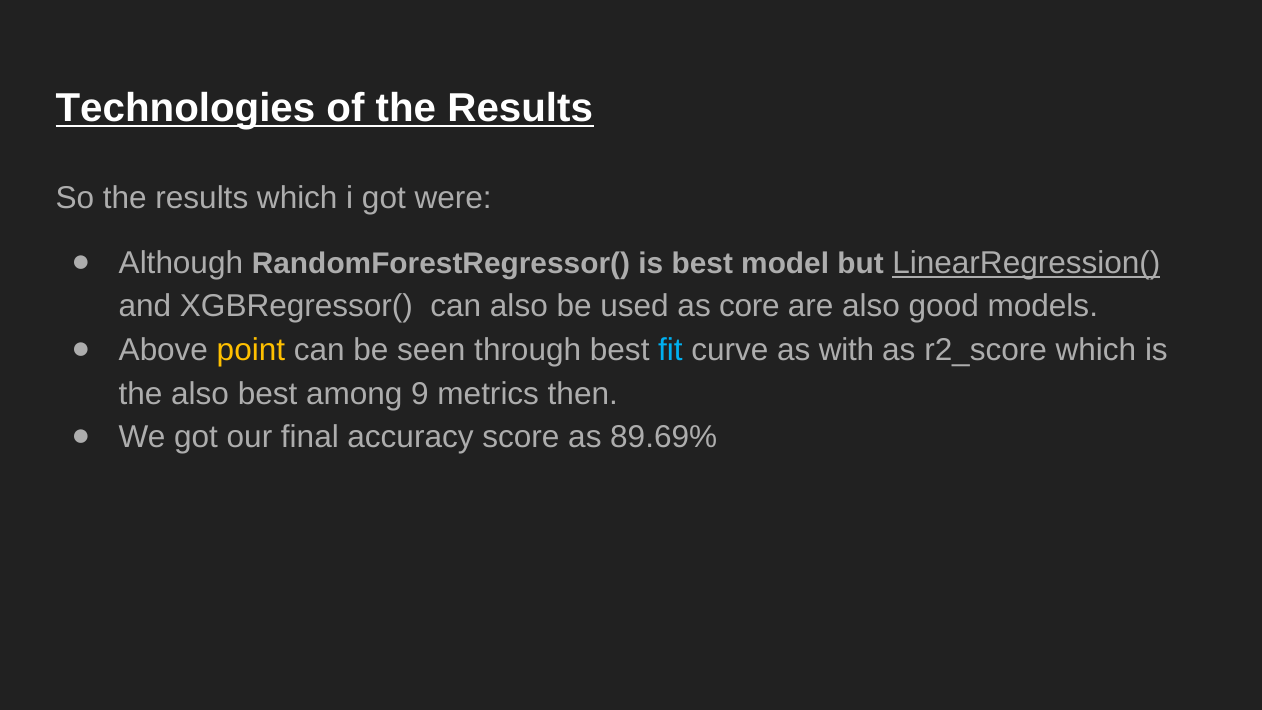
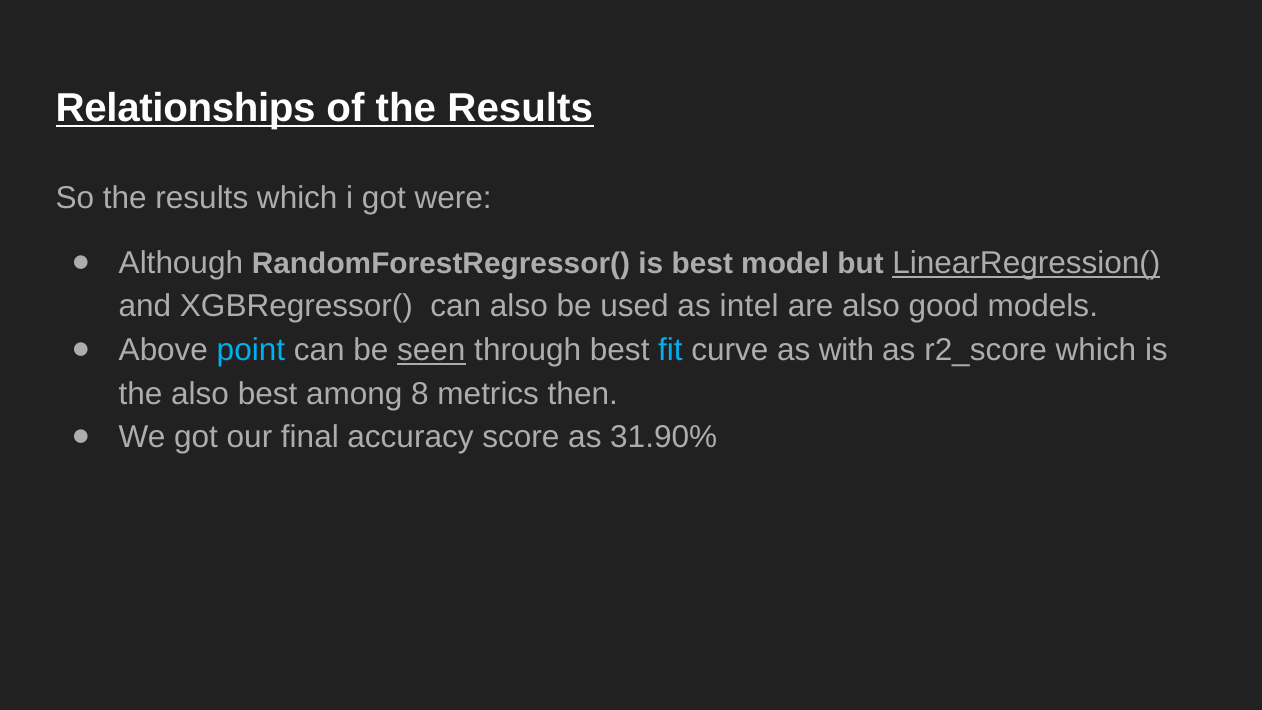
Technologies: Technologies -> Relationships
core: core -> intel
point colour: yellow -> light blue
seen underline: none -> present
9: 9 -> 8
89.69%: 89.69% -> 31.90%
